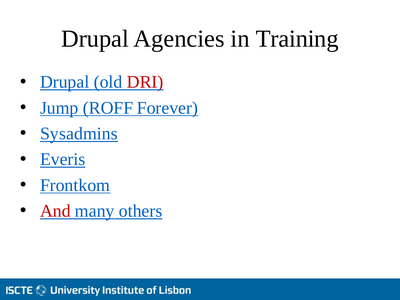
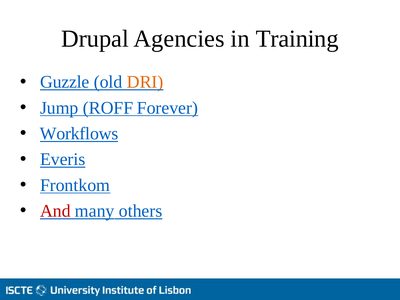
Drupal at (65, 82): Drupal -> Guzzle
DRI colour: red -> orange
Sysadmins: Sysadmins -> Workflows
